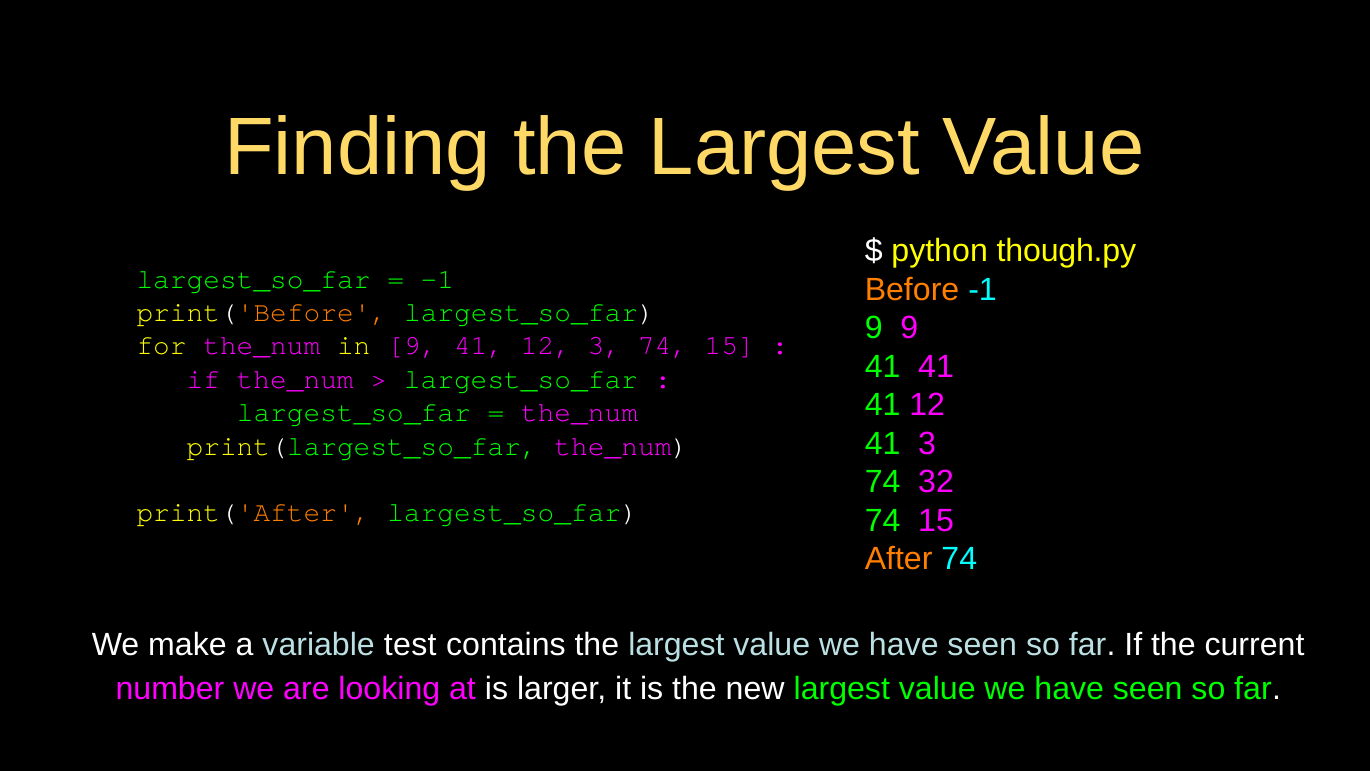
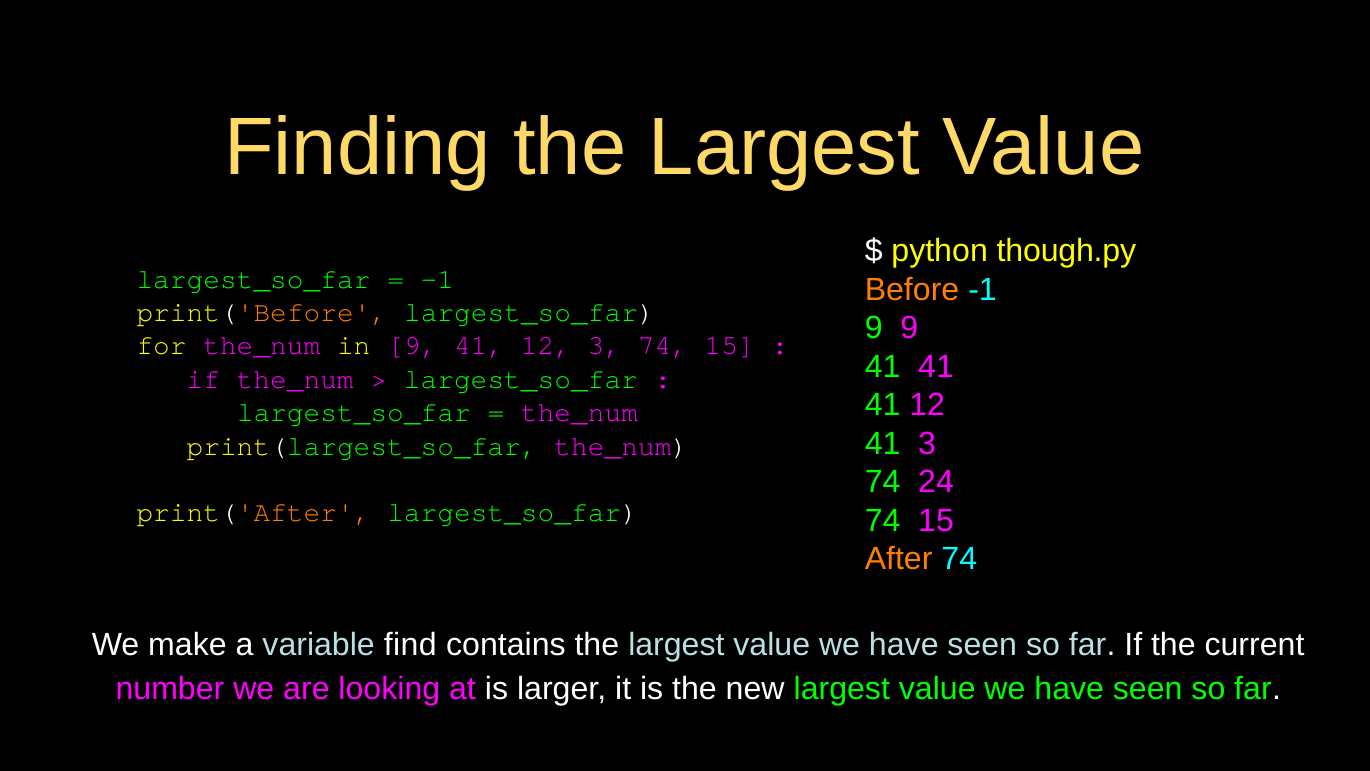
32: 32 -> 24
test: test -> find
